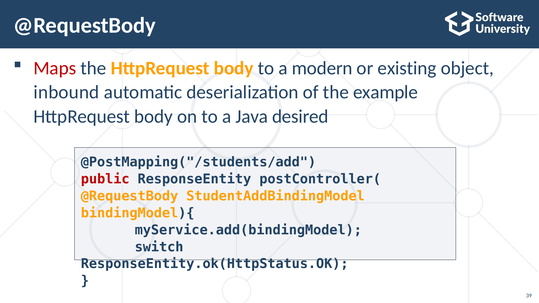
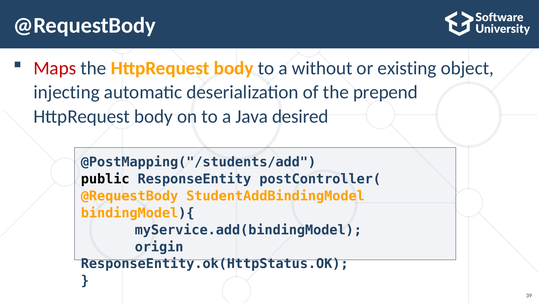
modern: modern -> without
inbound: inbound -> injecting
example: example -> prepend
public colour: red -> black
switch: switch -> origin
